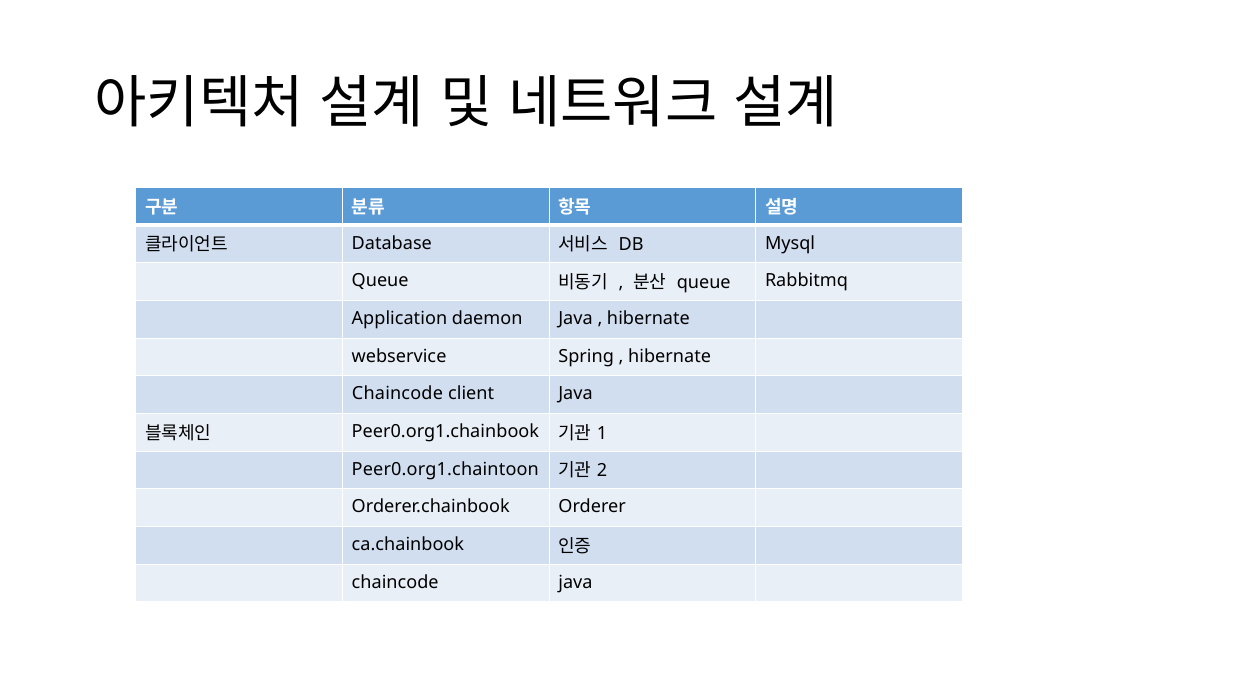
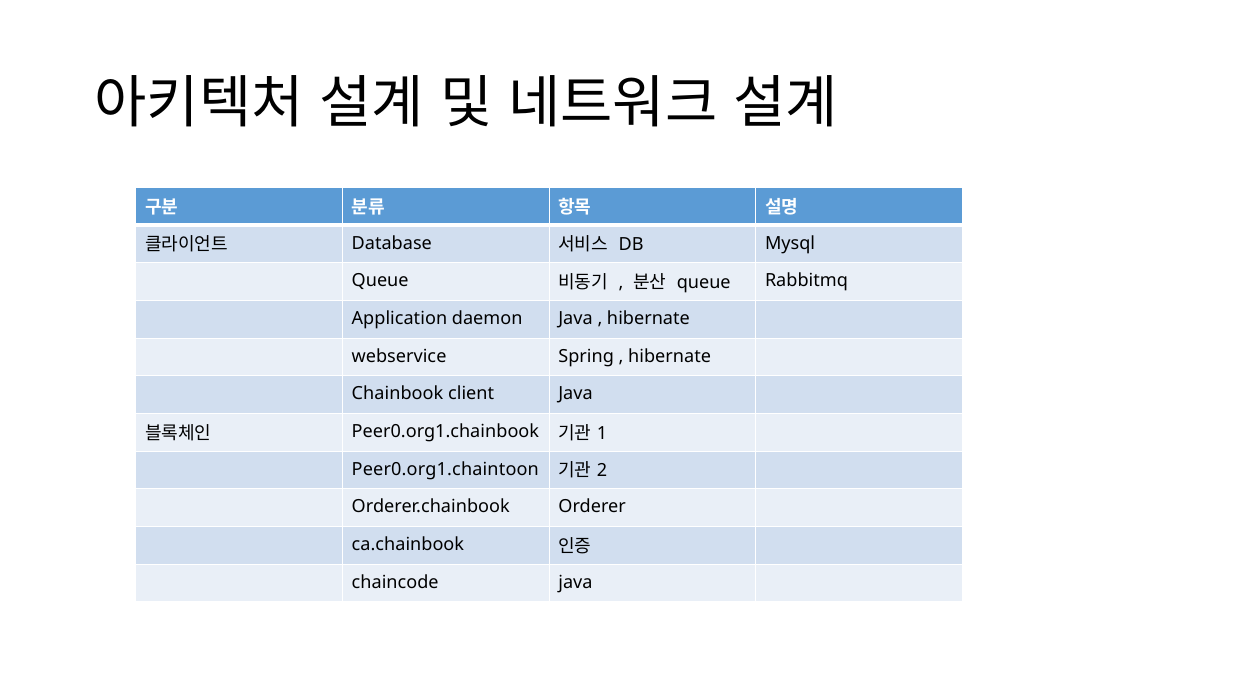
Chaincode at (397, 394): Chaincode -> Chainbook
